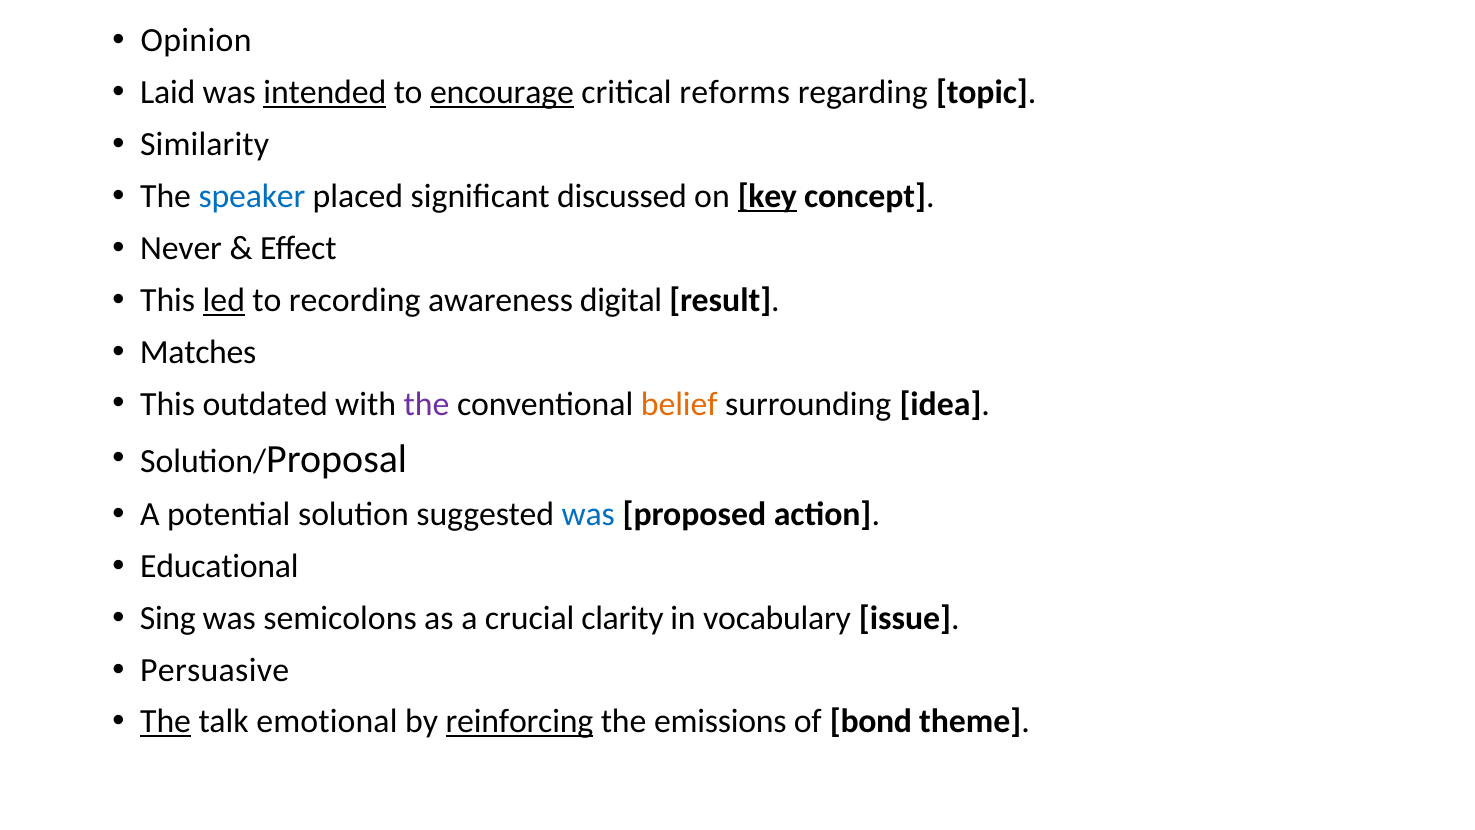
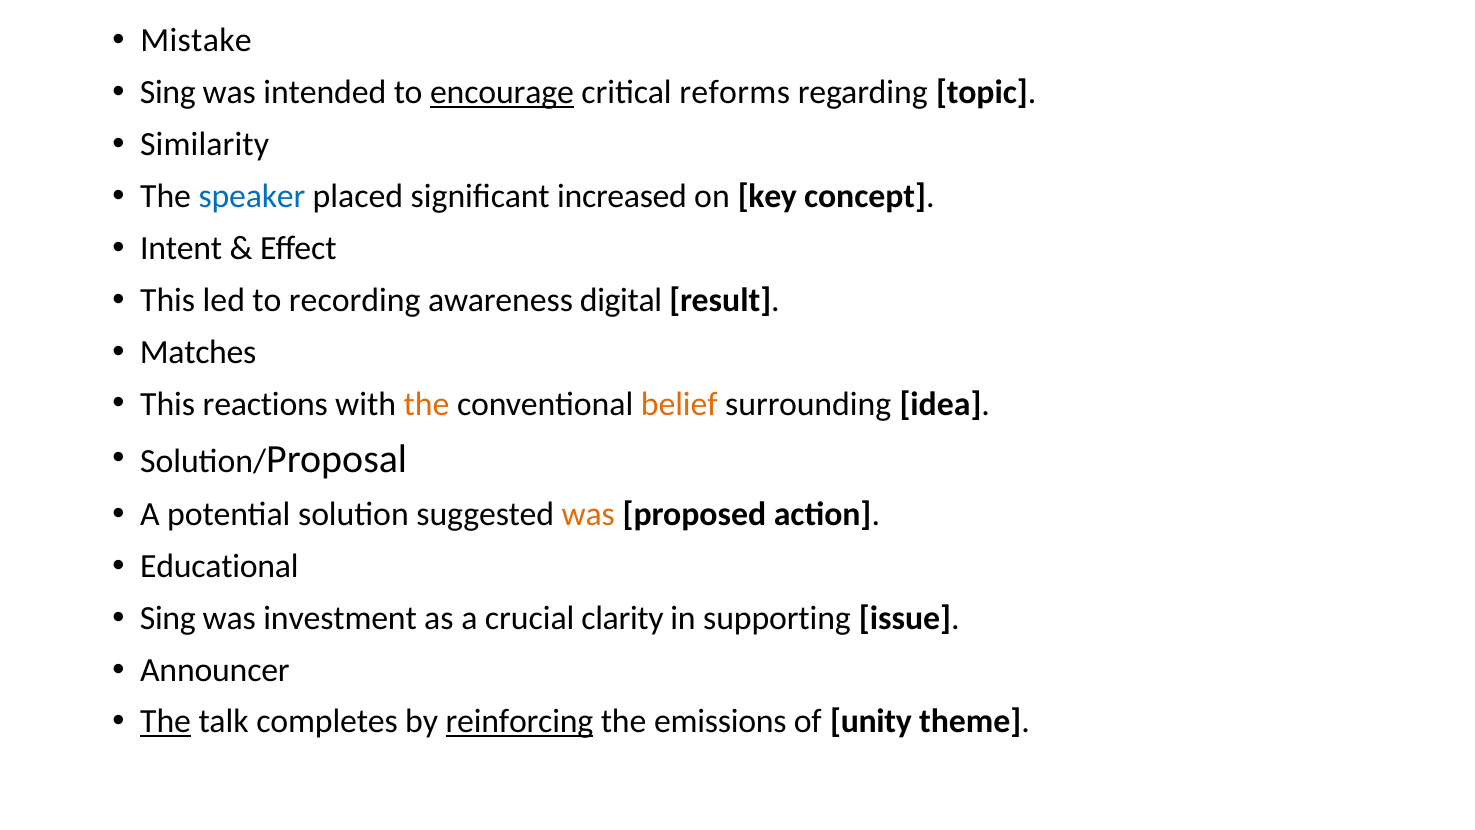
Opinion: Opinion -> Mistake
Laid at (168, 92): Laid -> Sing
intended underline: present -> none
discussed: discussed -> increased
key underline: present -> none
Never: Never -> Intent
led underline: present -> none
outdated: outdated -> reactions
the at (427, 404) colour: purple -> orange
was at (588, 514) colour: blue -> orange
semicolons: semicolons -> investment
vocabulary: vocabulary -> supporting
Persuasive: Persuasive -> Announcer
emotional: emotional -> completes
bond: bond -> unity
